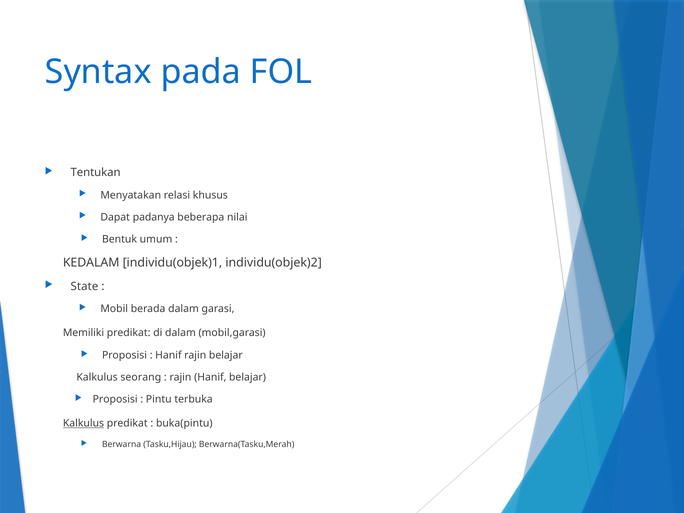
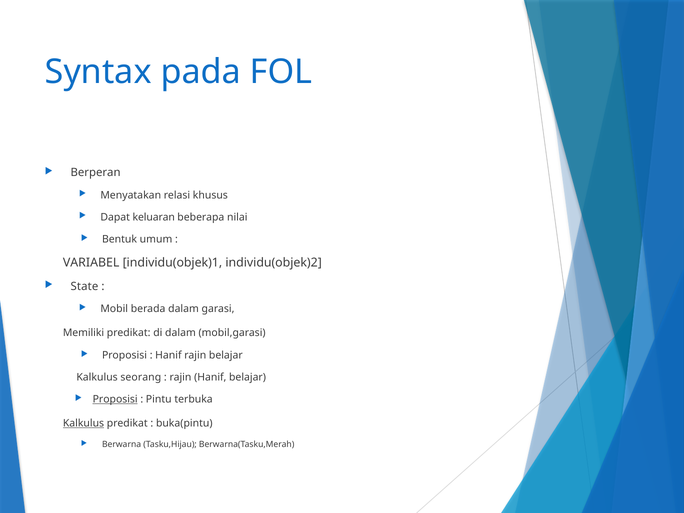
Tentukan: Tentukan -> Berperan
padanya: padanya -> keluaran
KEDALAM: KEDALAM -> VARIABEL
Proposisi at (115, 399) underline: none -> present
